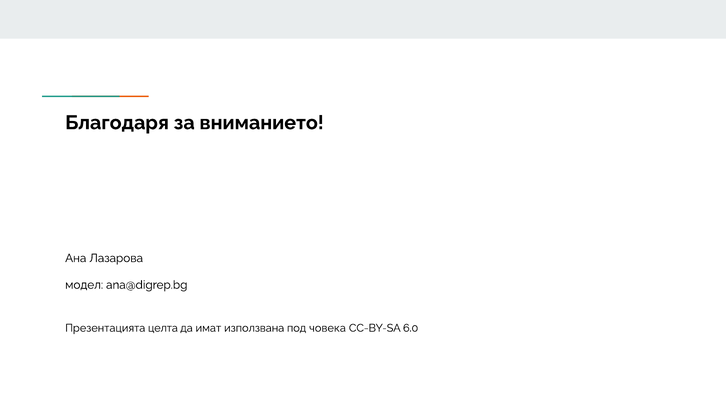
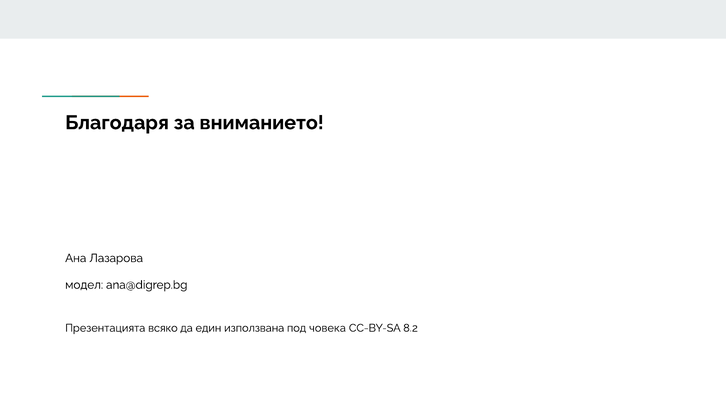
целта: целта -> всяко
имат: имат -> един
6.0: 6.0 -> 8.2
